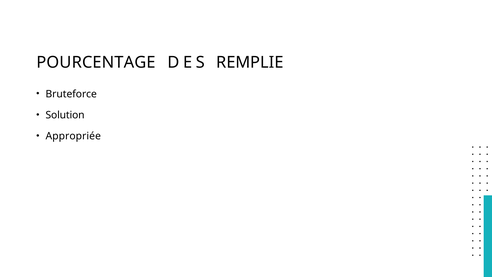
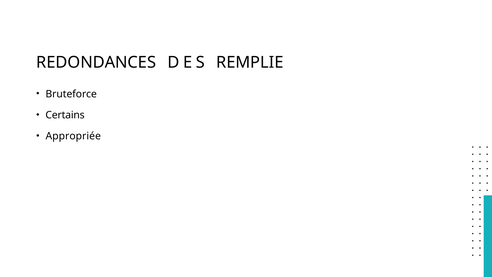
POURCENTAGE: POURCENTAGE -> REDONDANCES
Solution: Solution -> Certains
